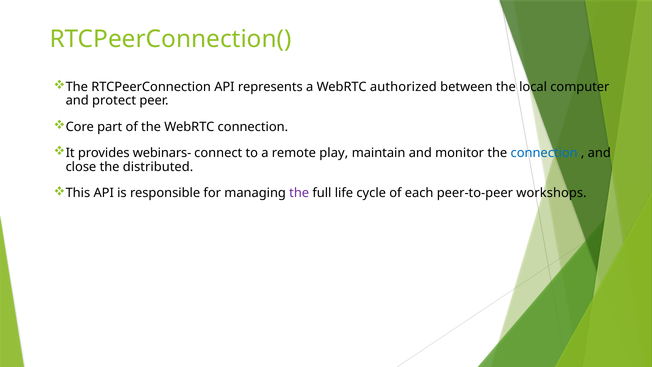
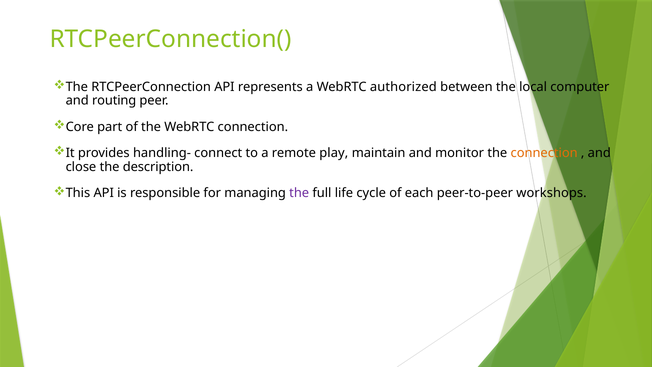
protect: protect -> routing
webinars-: webinars- -> handling-
connection at (544, 153) colour: blue -> orange
distributed: distributed -> description
